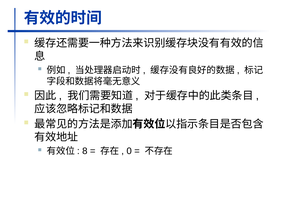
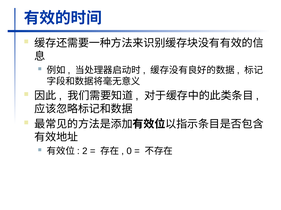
8: 8 -> 2
